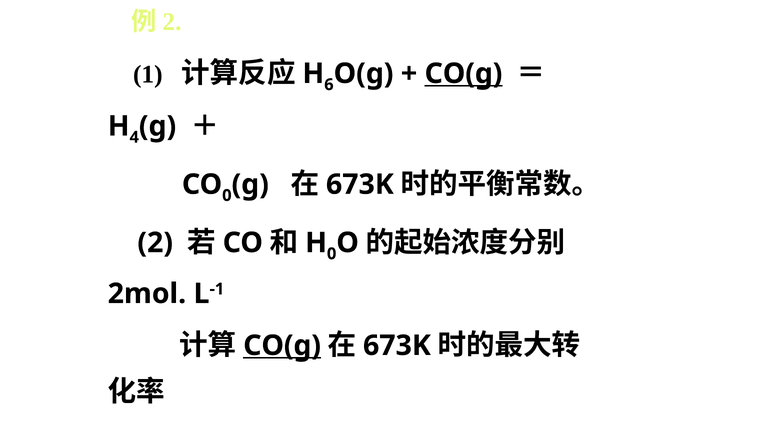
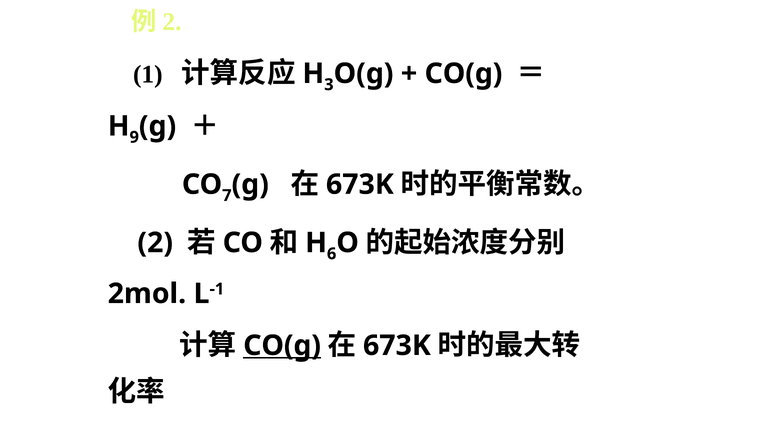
6 at (329, 85): 6 -> 3
CO(g at (463, 74) underline: present -> none
4 at (134, 137): 4 -> 9
0 at (227, 196): 0 -> 7
0 at (332, 254): 0 -> 6
